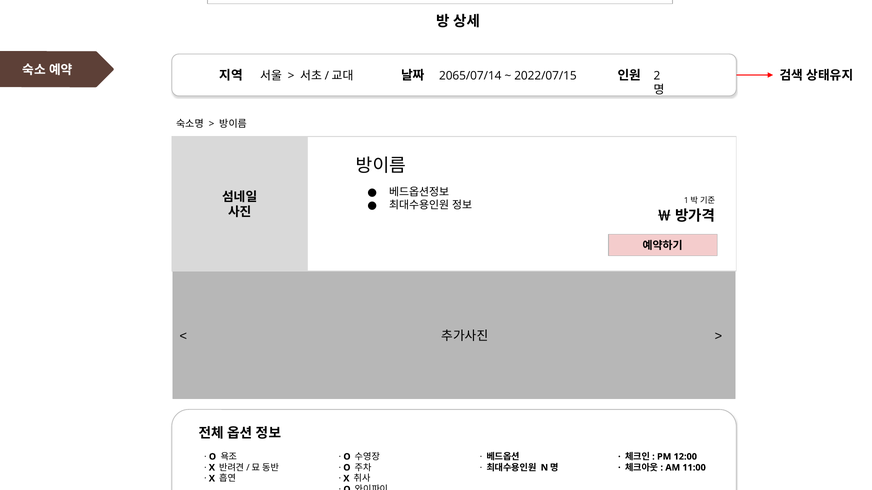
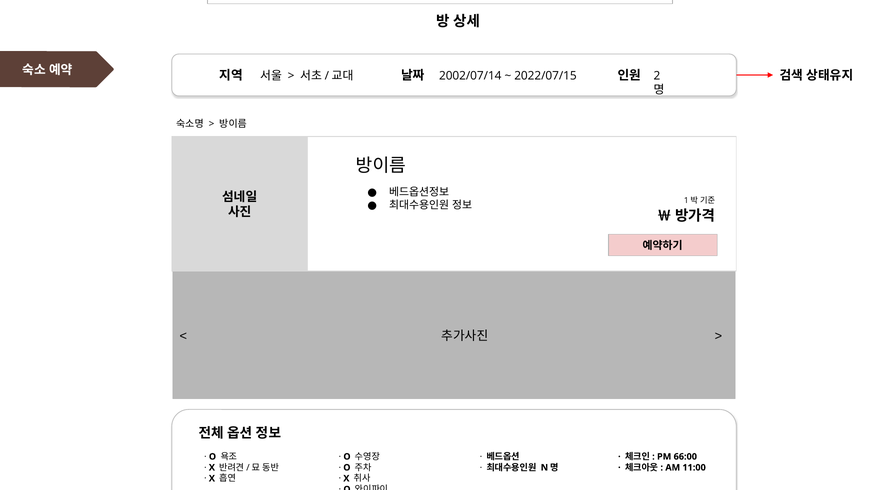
2065/07/14: 2065/07/14 -> 2002/07/14
12:00: 12:00 -> 66:00
